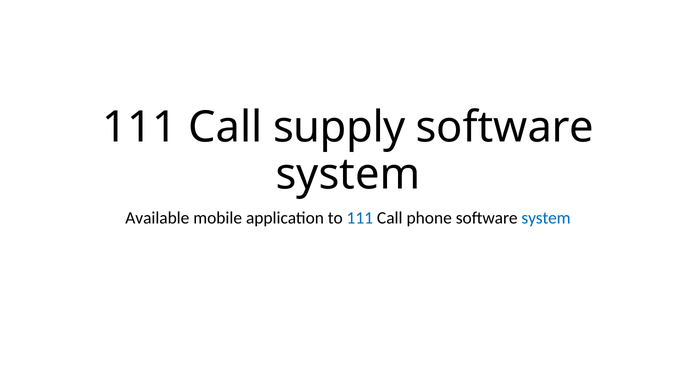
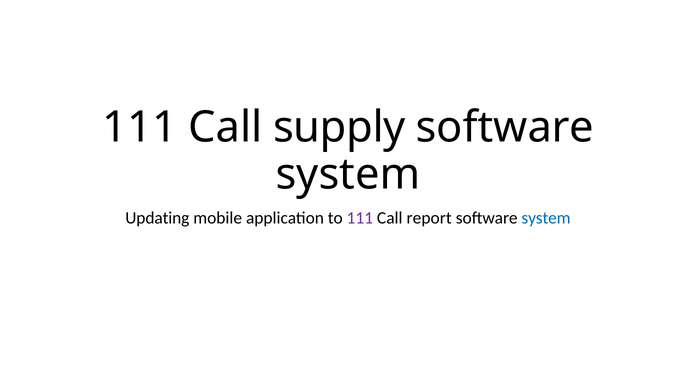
Available: Available -> Updating
111 at (360, 218) colour: blue -> purple
phone: phone -> report
